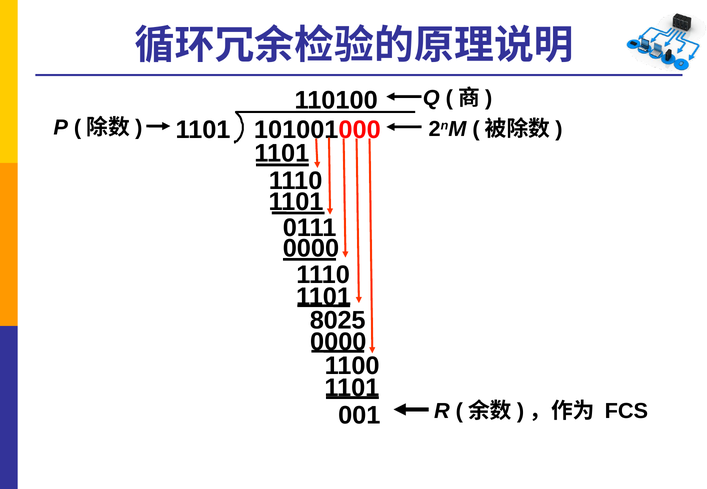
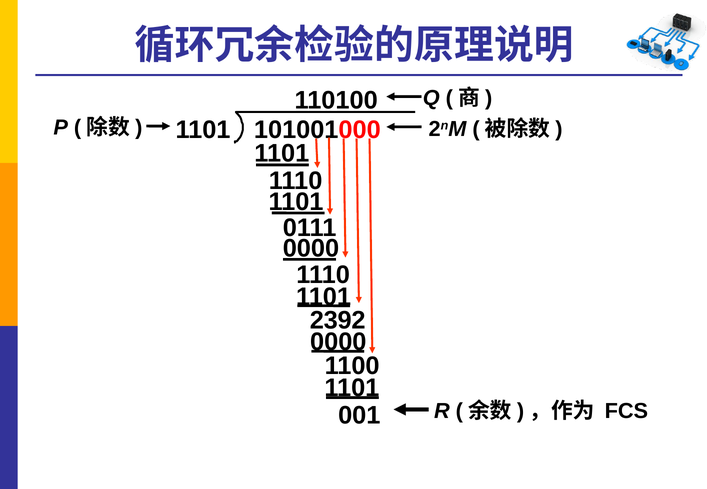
8025: 8025 -> 2392
